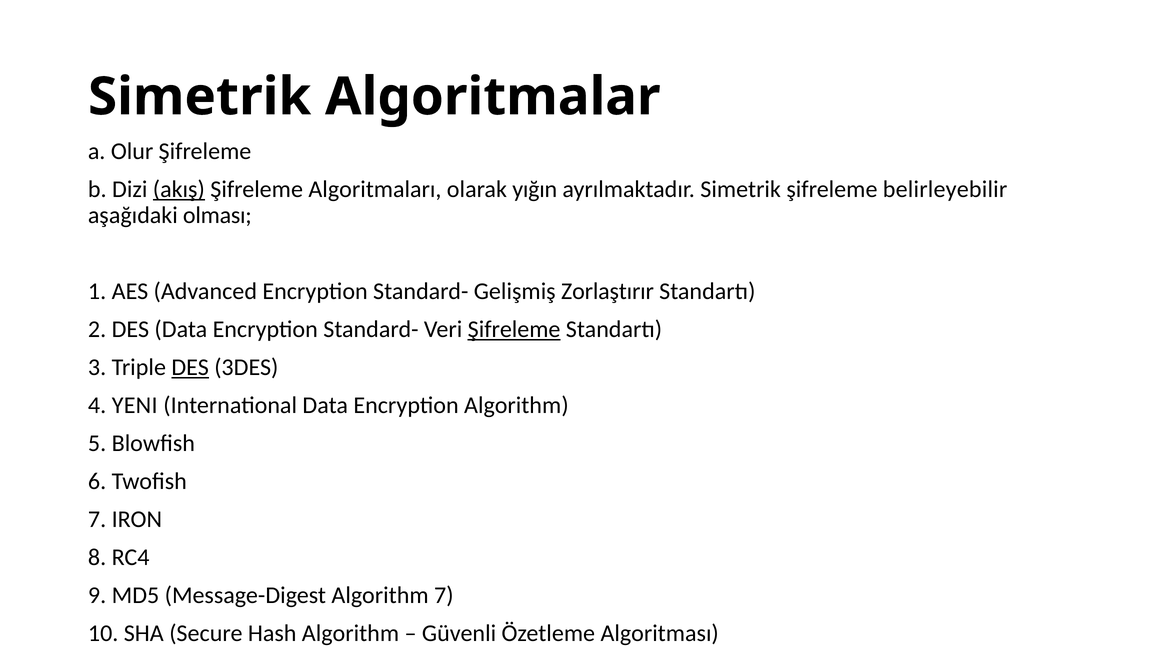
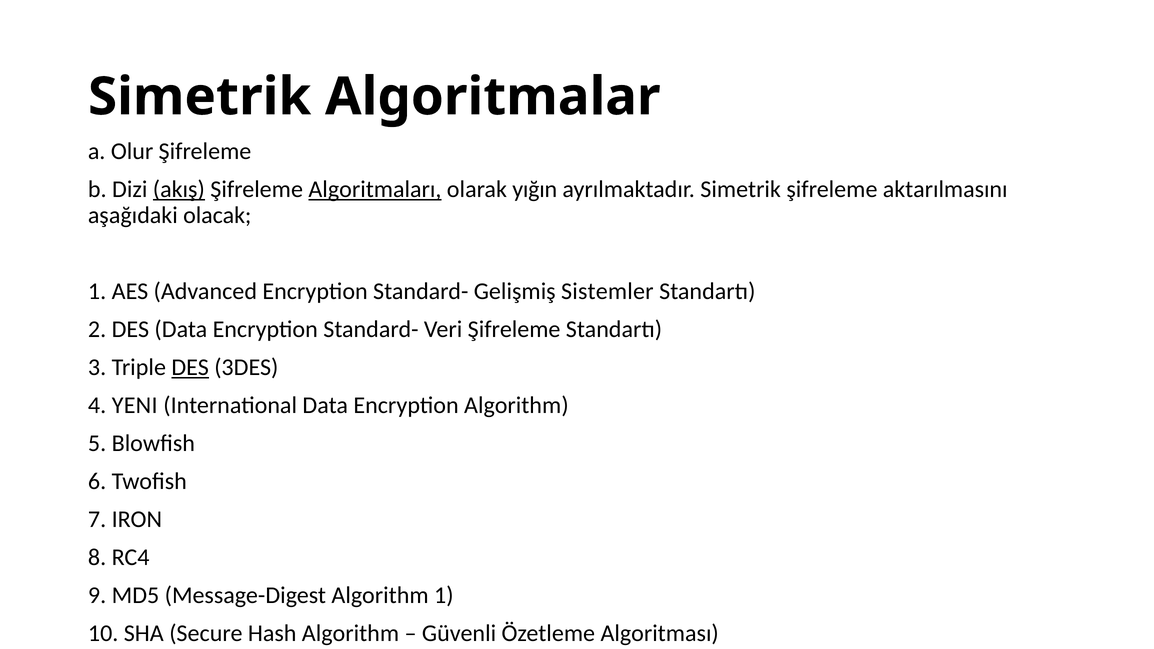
Algoritmaları underline: none -> present
belirleyebilir: belirleyebilir -> aktarılmasını
olması: olması -> olacak
Zorlaştırır: Zorlaştırır -> Sistemler
Şifreleme at (514, 329) underline: present -> none
Algorithm 7: 7 -> 1
